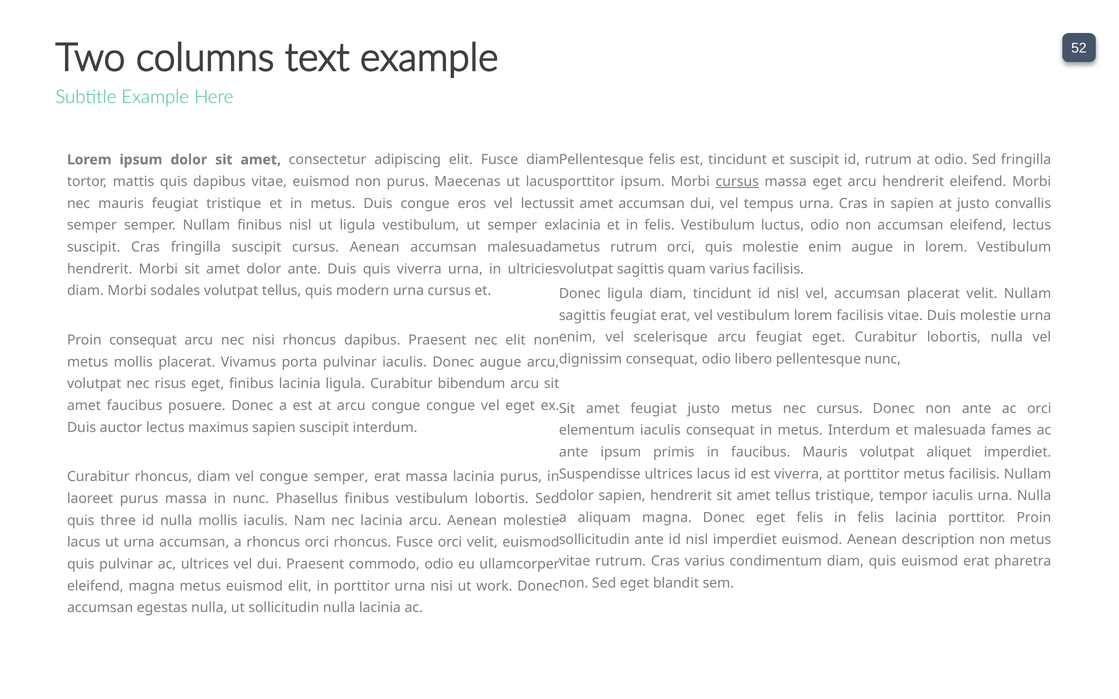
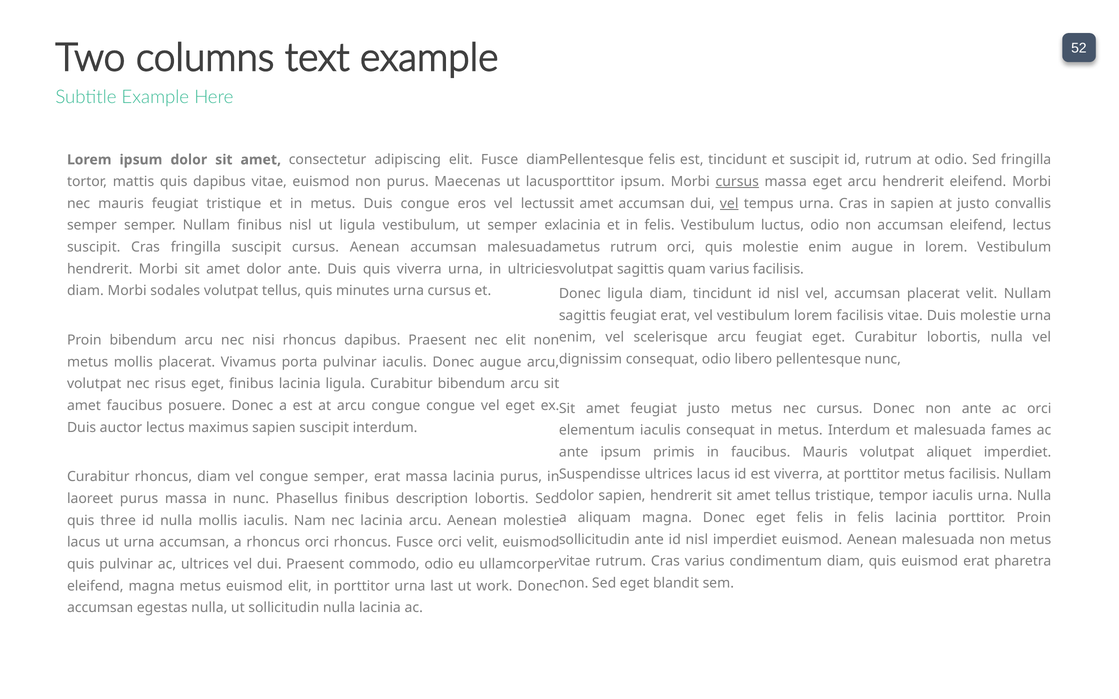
vel at (729, 204) underline: none -> present
modern: modern -> minutes
Proin consequat: consequat -> bibendum
finibus vestibulum: vestibulum -> description
Aenean description: description -> malesuada
urna nisi: nisi -> last
